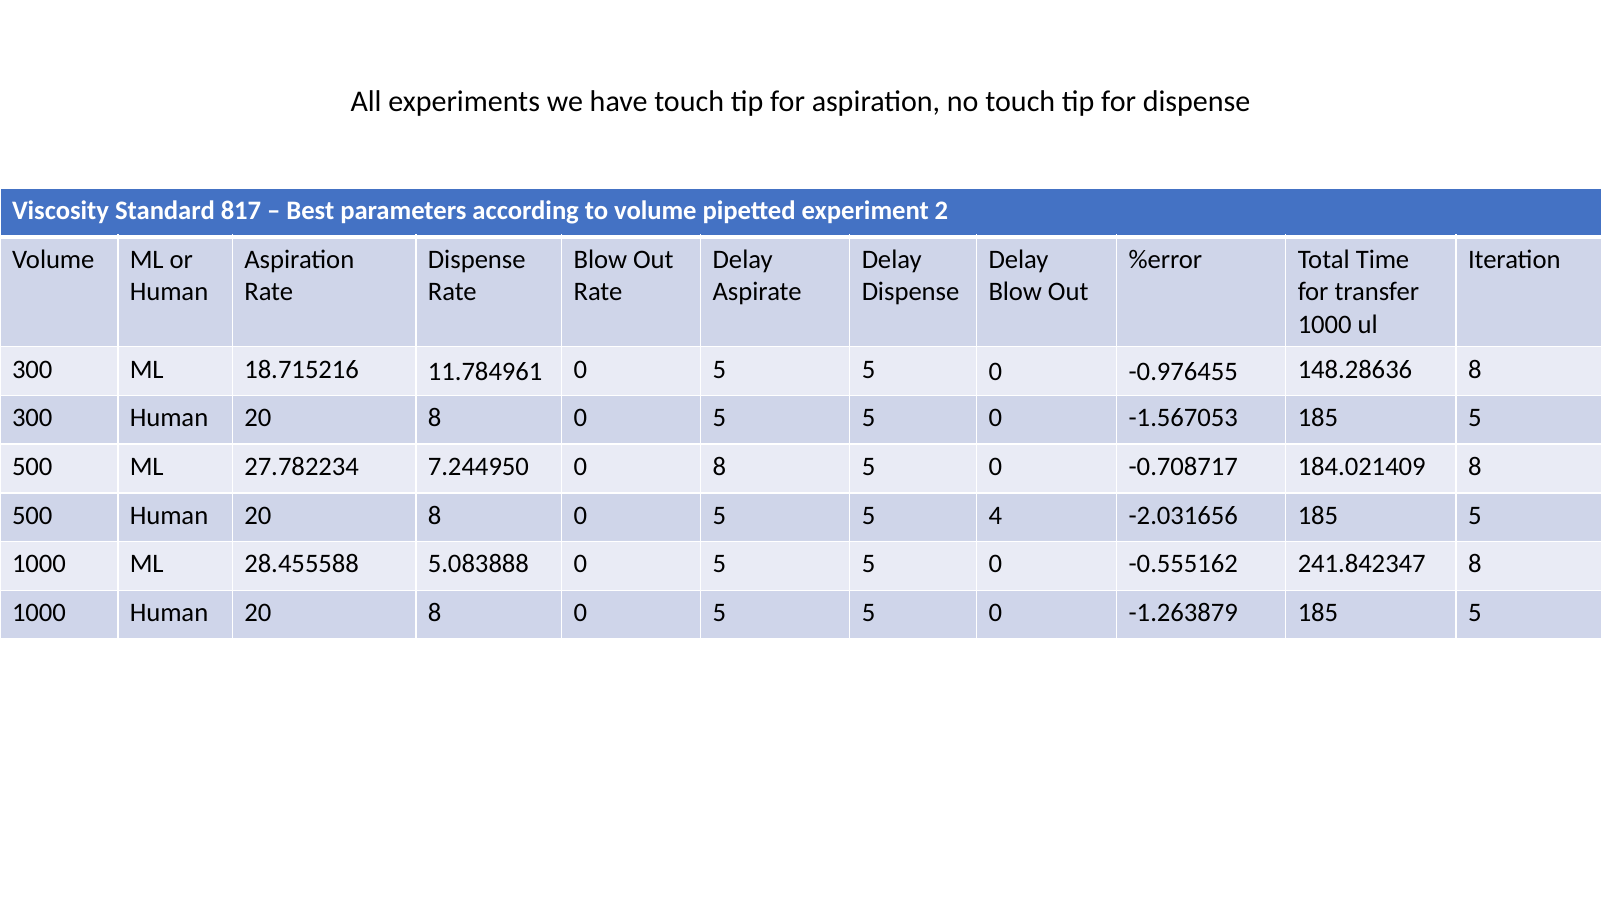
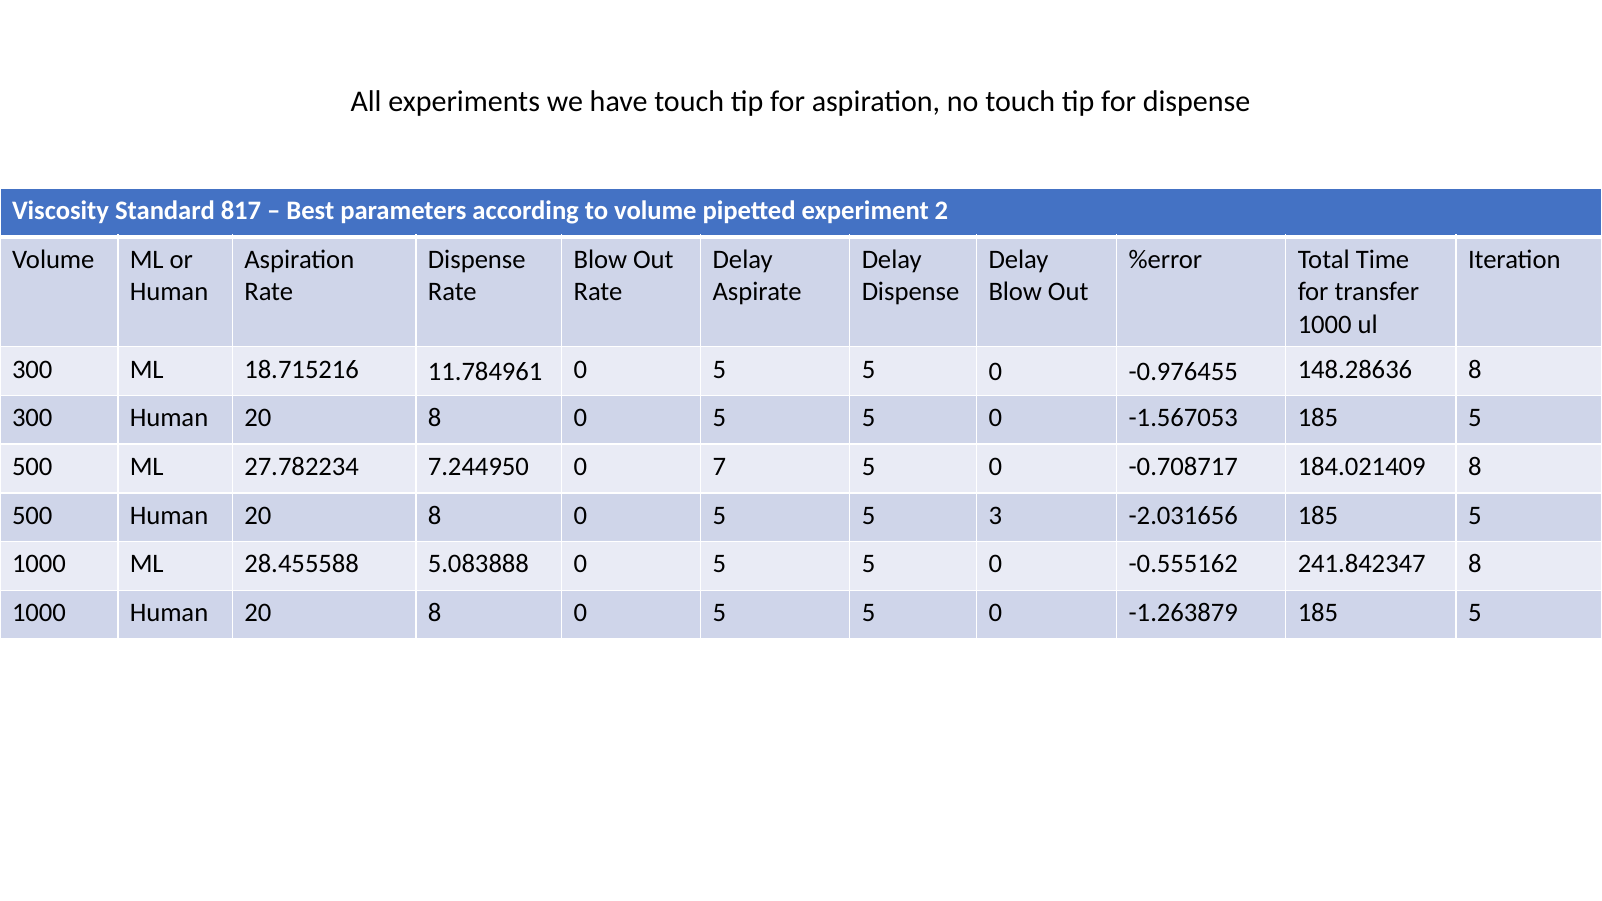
0 8: 8 -> 7
4: 4 -> 3
